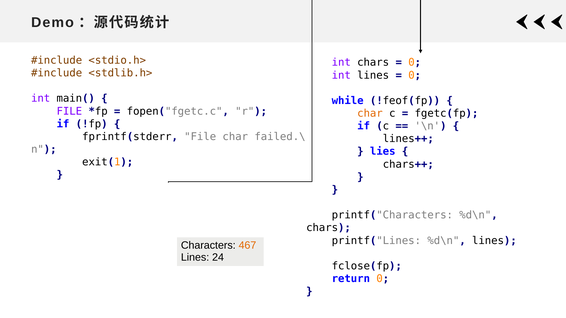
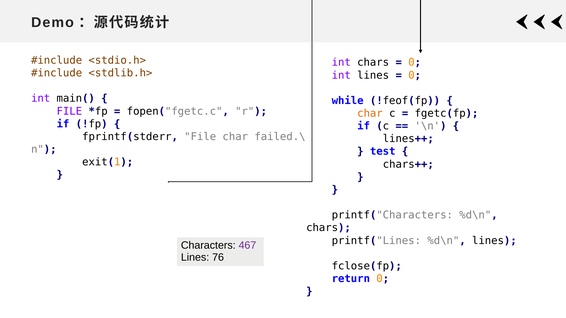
lies: lies -> test
467 colour: orange -> purple
24: 24 -> 76
